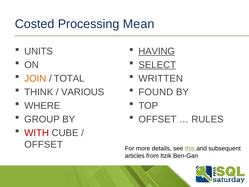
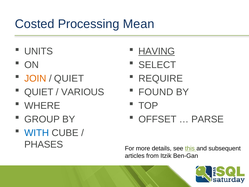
SELECT underline: present -> none
TOTAL at (69, 78): TOTAL -> QUIET
WRITTEN: WRITTEN -> REQUIRE
THINK at (39, 92): THINK -> QUIET
RULES: RULES -> PARSE
WITH colour: red -> blue
OFFSET at (44, 144): OFFSET -> PHASES
